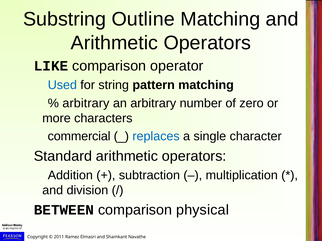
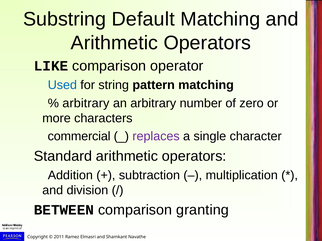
Outline: Outline -> Default
replaces colour: blue -> purple
physical: physical -> granting
